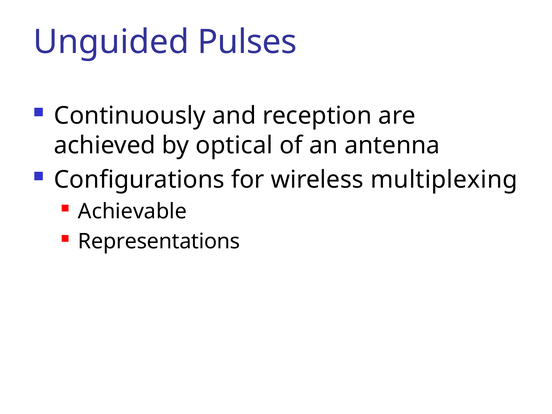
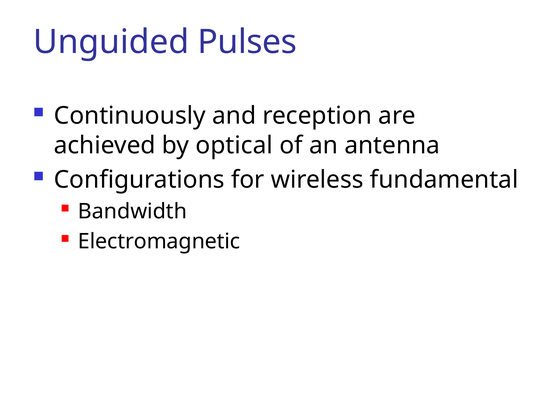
multiplexing: multiplexing -> fundamental
Achievable: Achievable -> Bandwidth
Representations: Representations -> Electromagnetic
